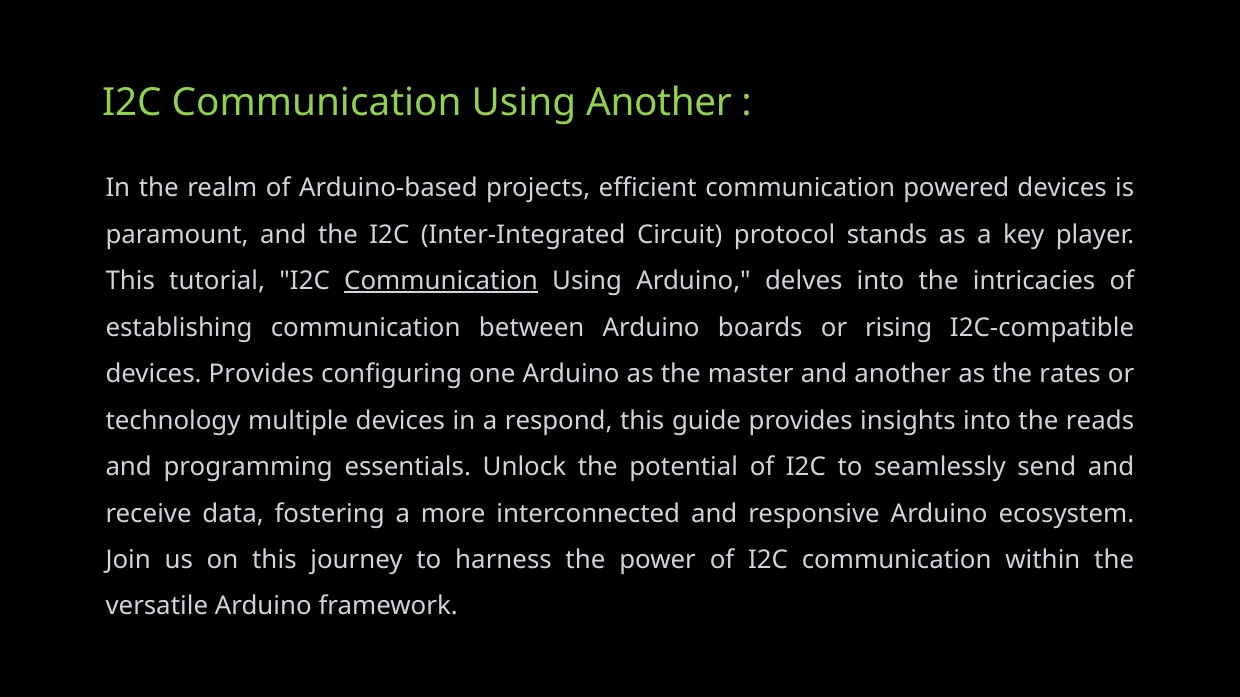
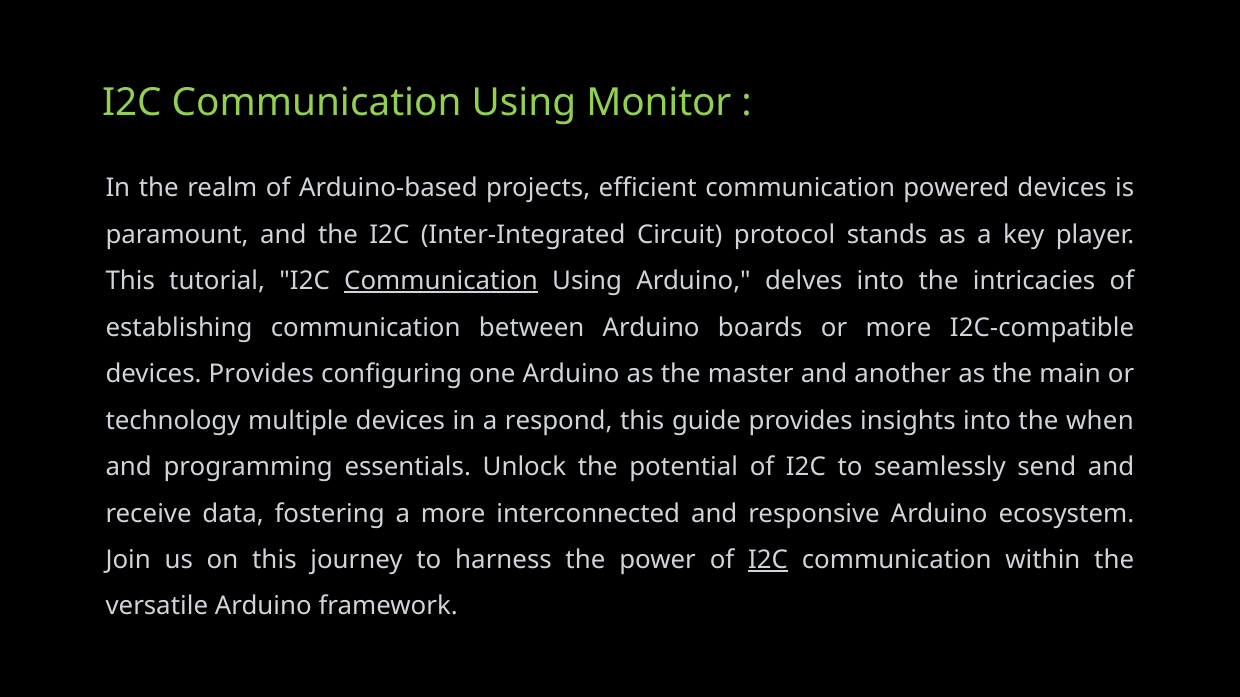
Using Another: Another -> Monitor
or rising: rising -> more
rates: rates -> main
reads: reads -> when
I2C at (768, 560) underline: none -> present
